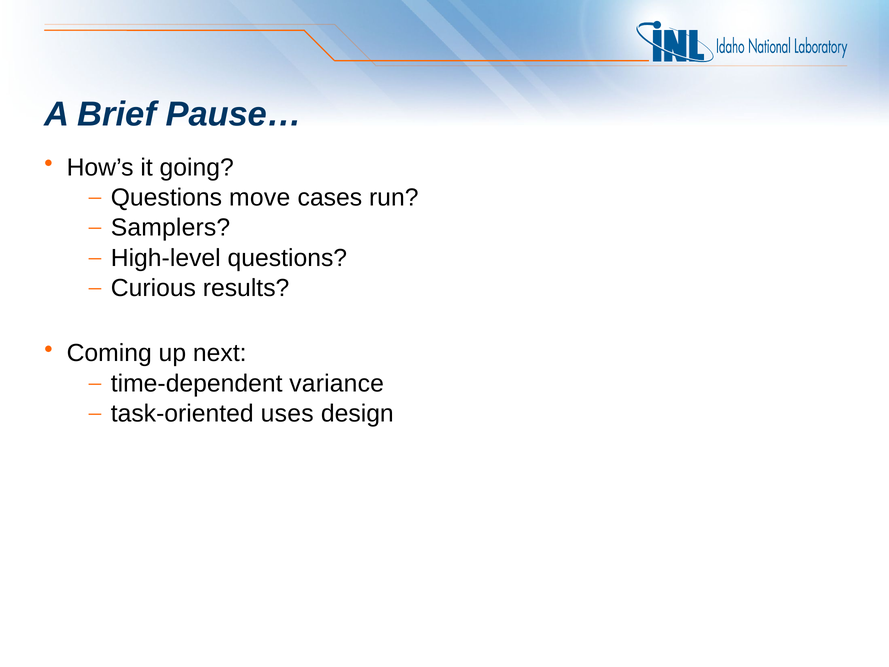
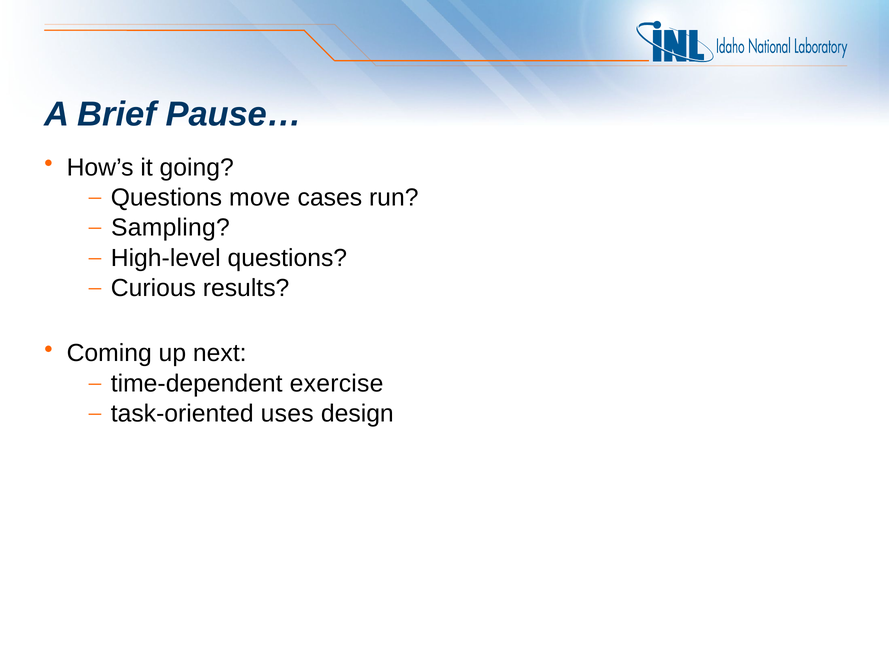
Samplers: Samplers -> Sampling
variance: variance -> exercise
